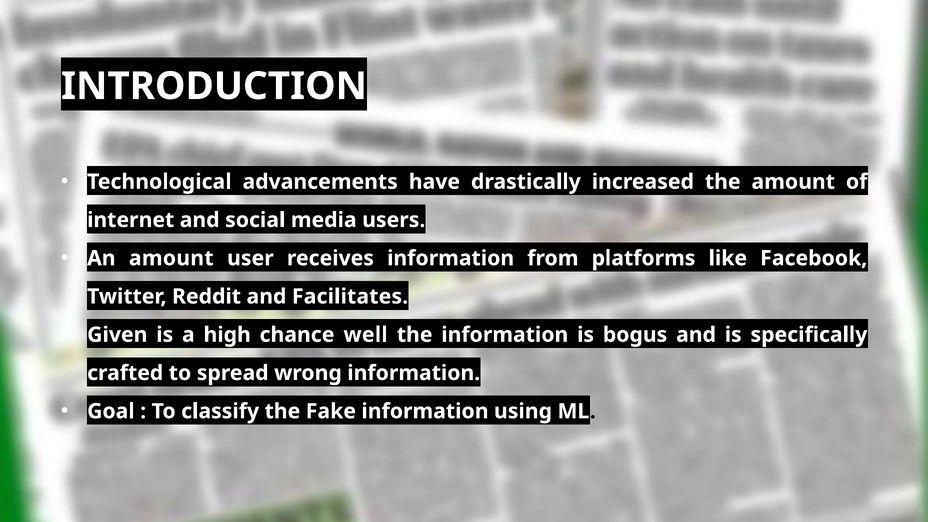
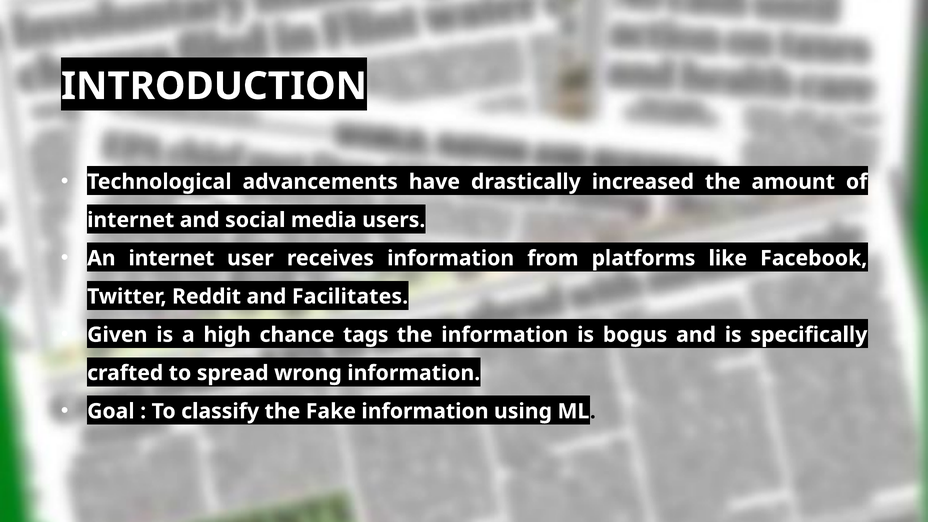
An amount: amount -> internet
well: well -> tags
